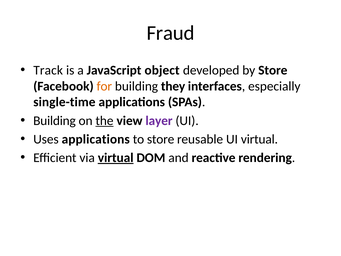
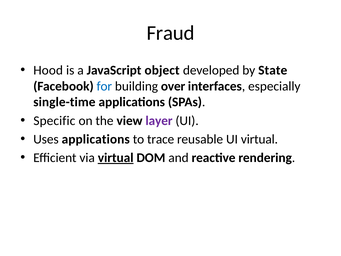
Track: Track -> Hood
by Store: Store -> State
for colour: orange -> blue
they: they -> over
Building at (54, 121): Building -> Specific
the underline: present -> none
to store: store -> trace
